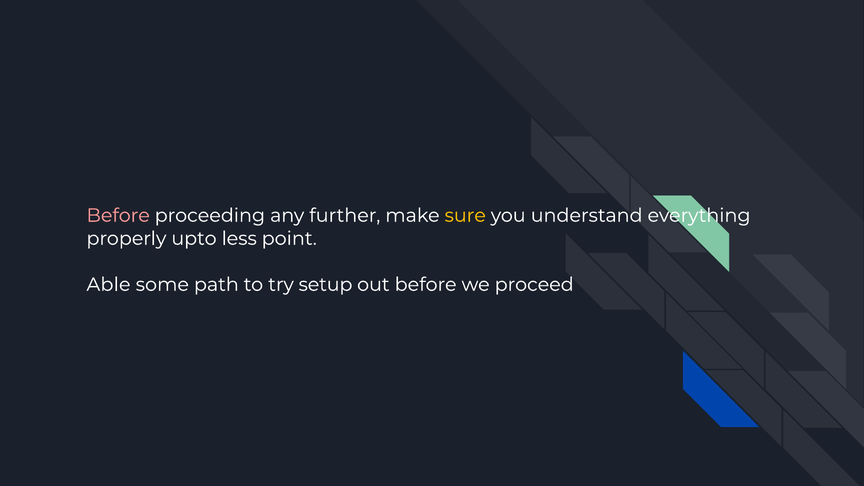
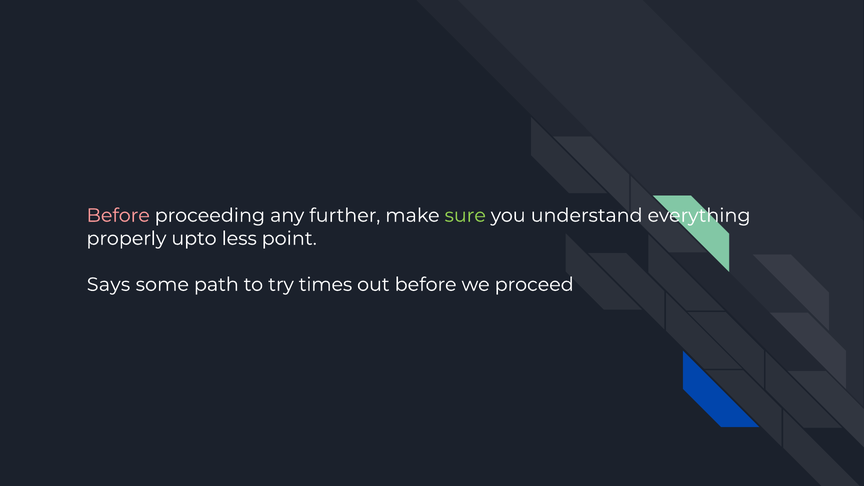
sure colour: yellow -> light green
Able: Able -> Says
setup: setup -> times
